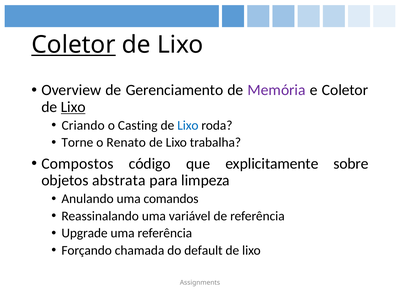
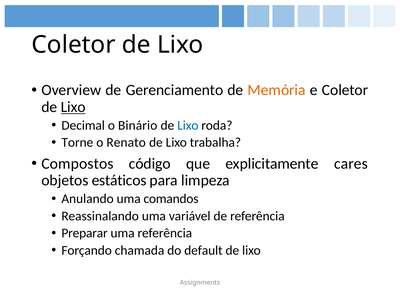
Coletor at (73, 45) underline: present -> none
Memória colour: purple -> orange
Criando: Criando -> Decimal
Casting: Casting -> Binário
sobre: sobre -> cares
abstrata: abstrata -> estáticos
Upgrade: Upgrade -> Preparar
